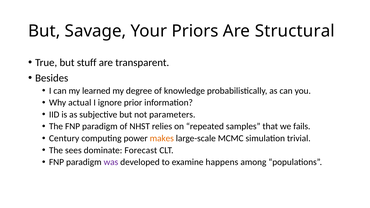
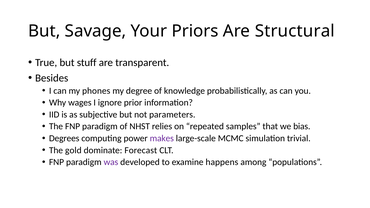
learned: learned -> phones
actual: actual -> wages
fails: fails -> bias
Century: Century -> Degrees
makes colour: orange -> purple
sees: sees -> gold
